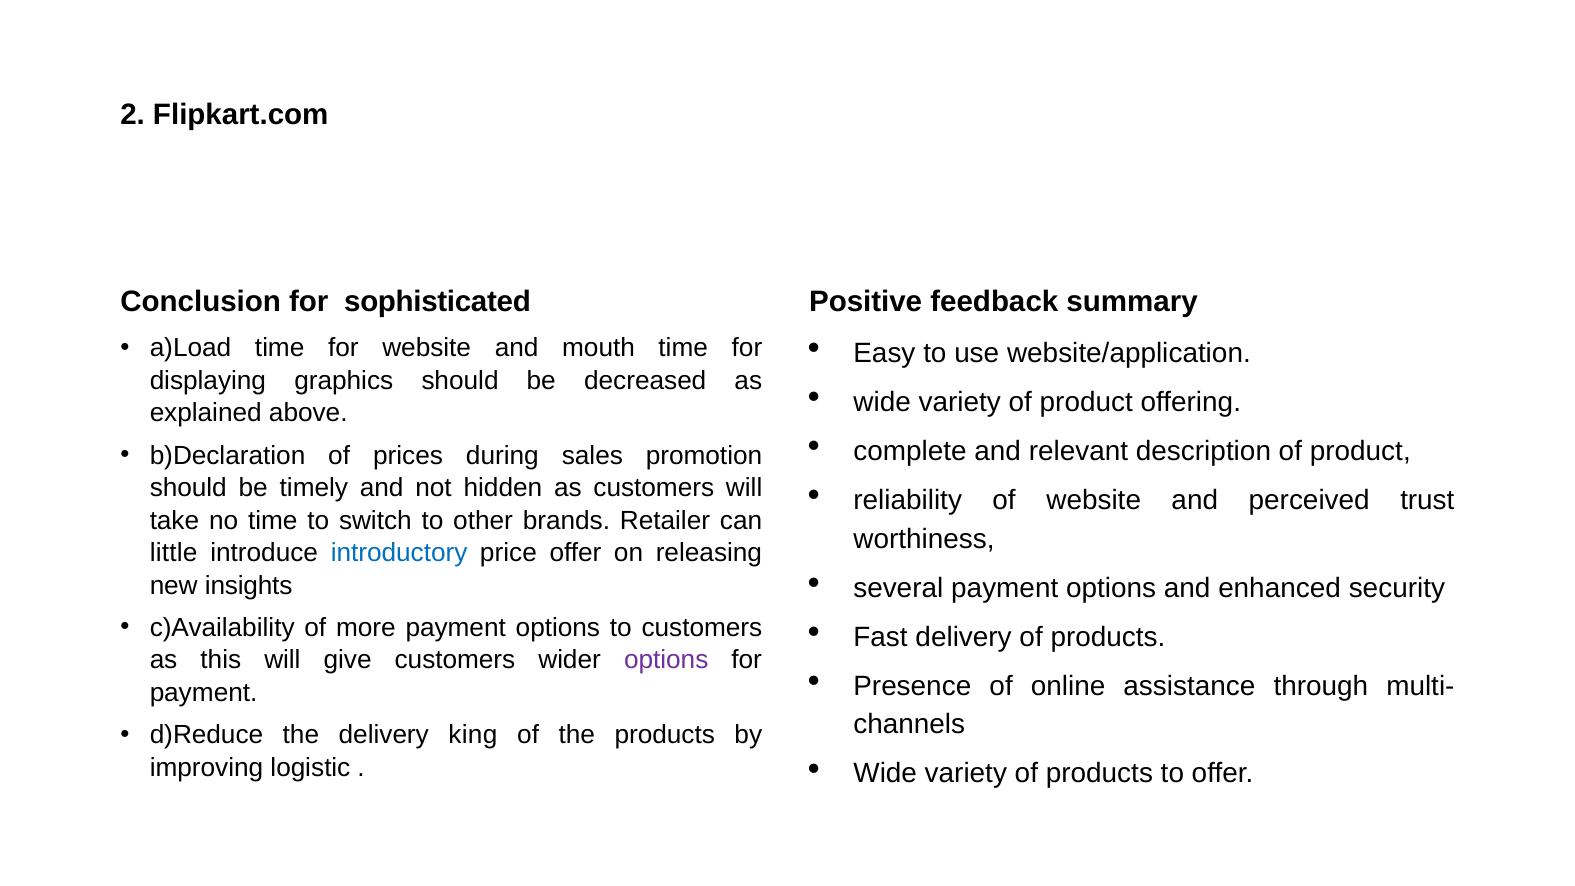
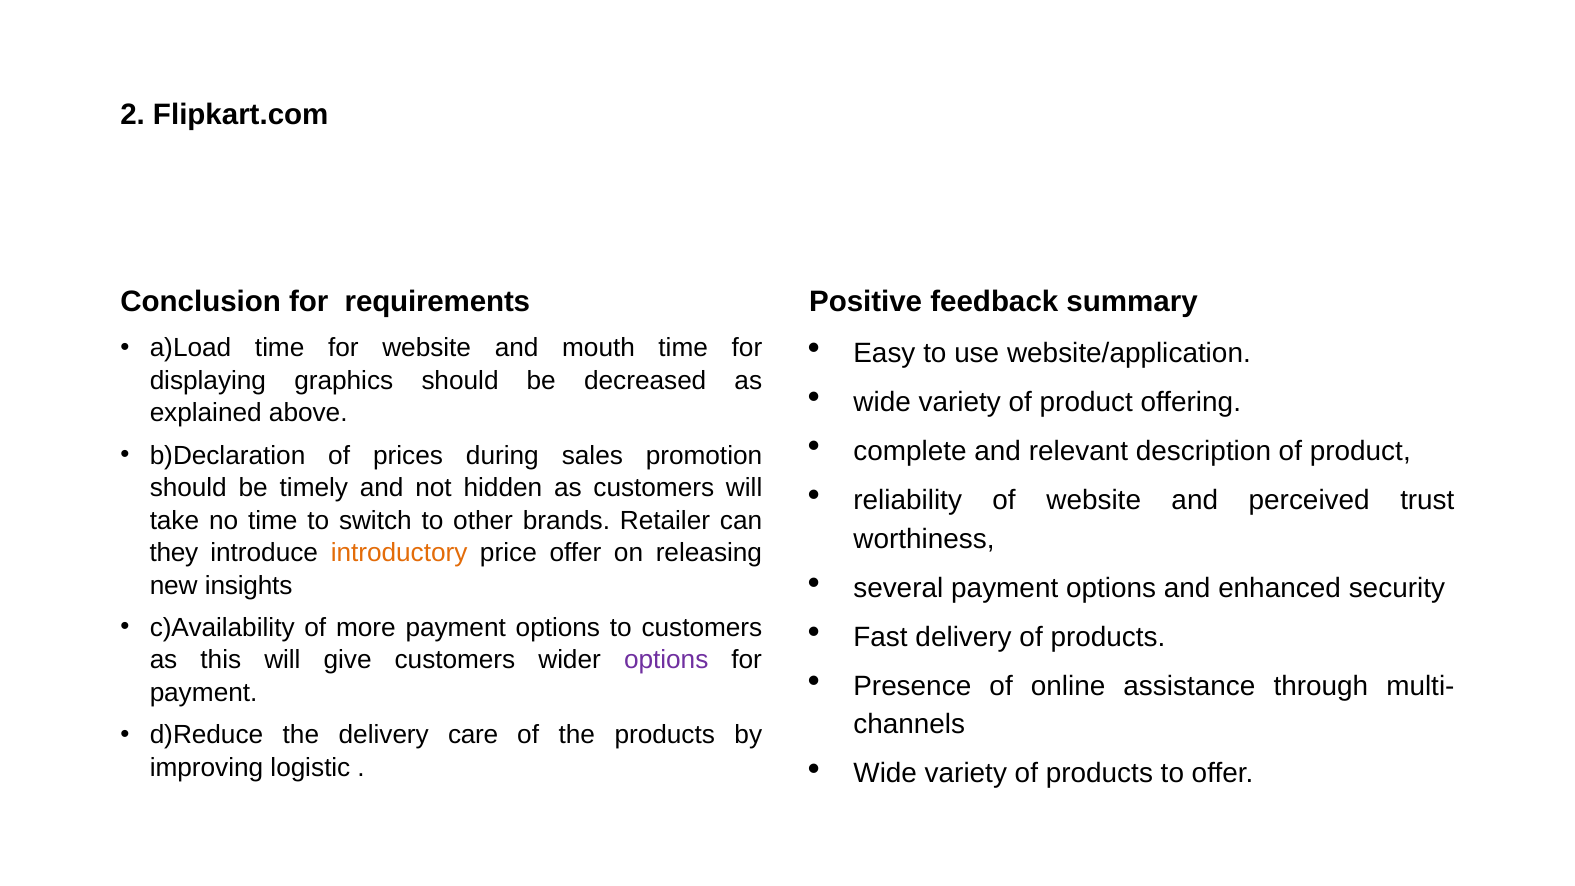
sophisticated: sophisticated -> requirements
little: little -> they
introductory colour: blue -> orange
king: king -> care
